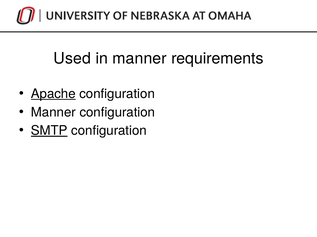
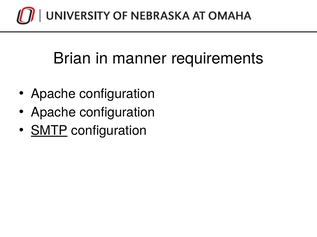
Used: Used -> Brian
Apache at (53, 94) underline: present -> none
Manner at (53, 113): Manner -> Apache
